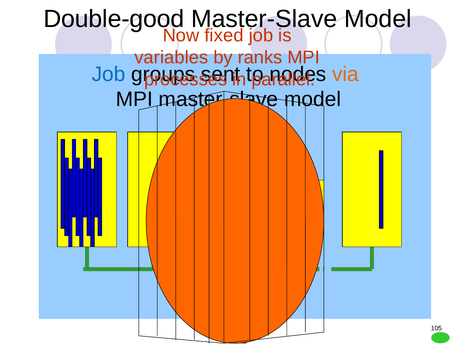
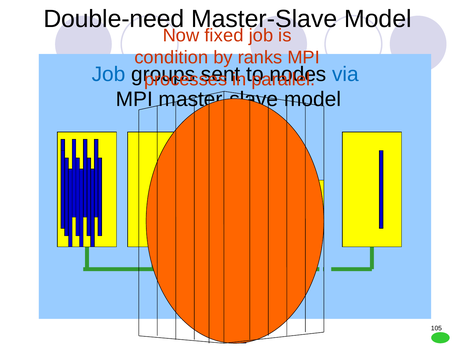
Double-good: Double-good -> Double-need
variables: variables -> condition
via colour: orange -> blue
